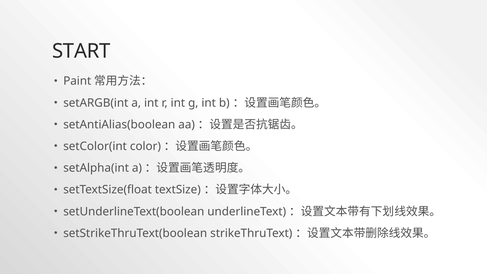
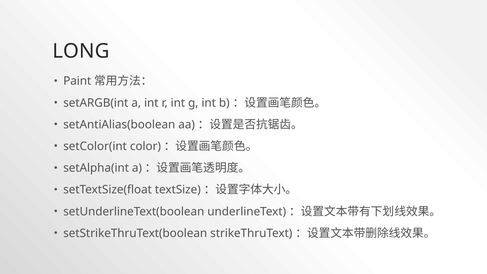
START: START -> LONG
